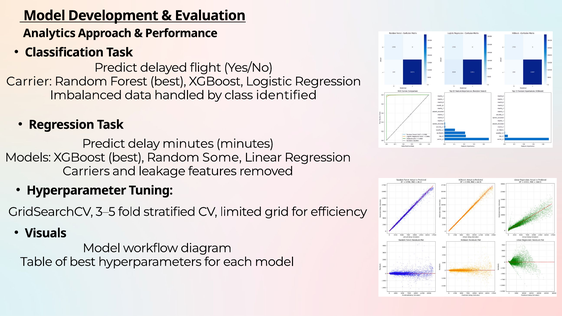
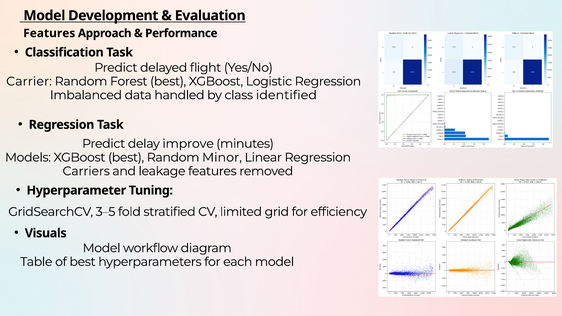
Analytics at (49, 33): Analytics -> Features
delay minutes: minutes -> improve
Some: Some -> Minor
